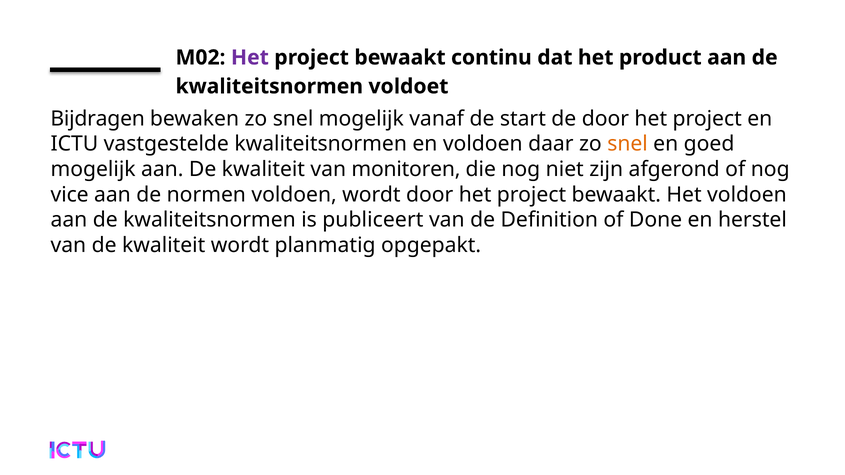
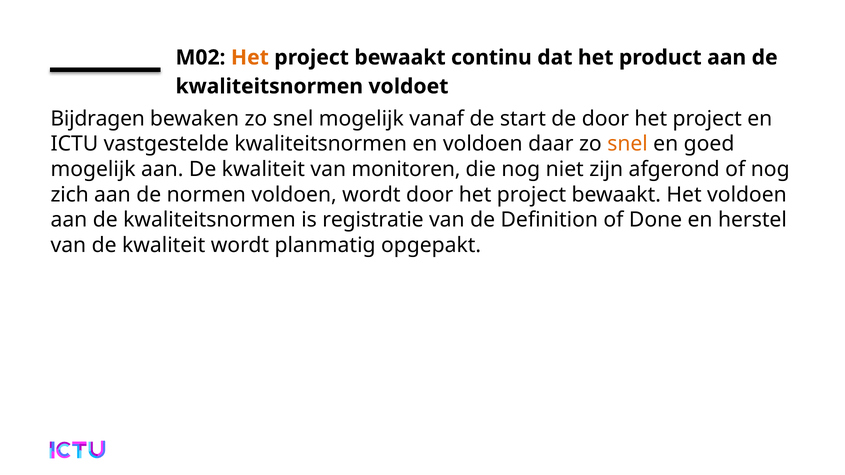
Het at (250, 58) colour: purple -> orange
vice: vice -> zich
publiceert: publiceert -> registratie
